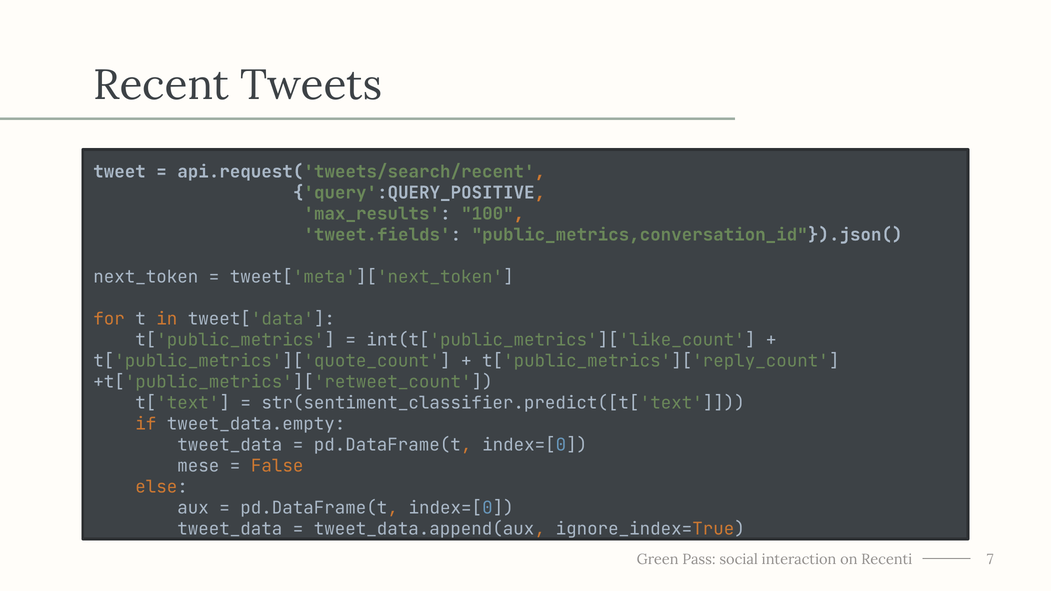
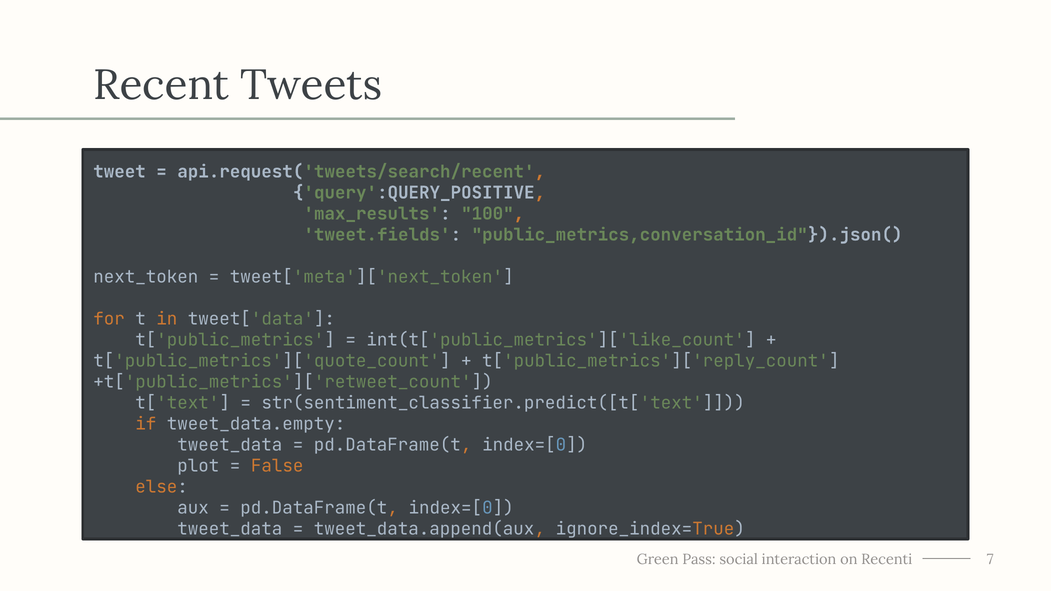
mese: mese -> plot
